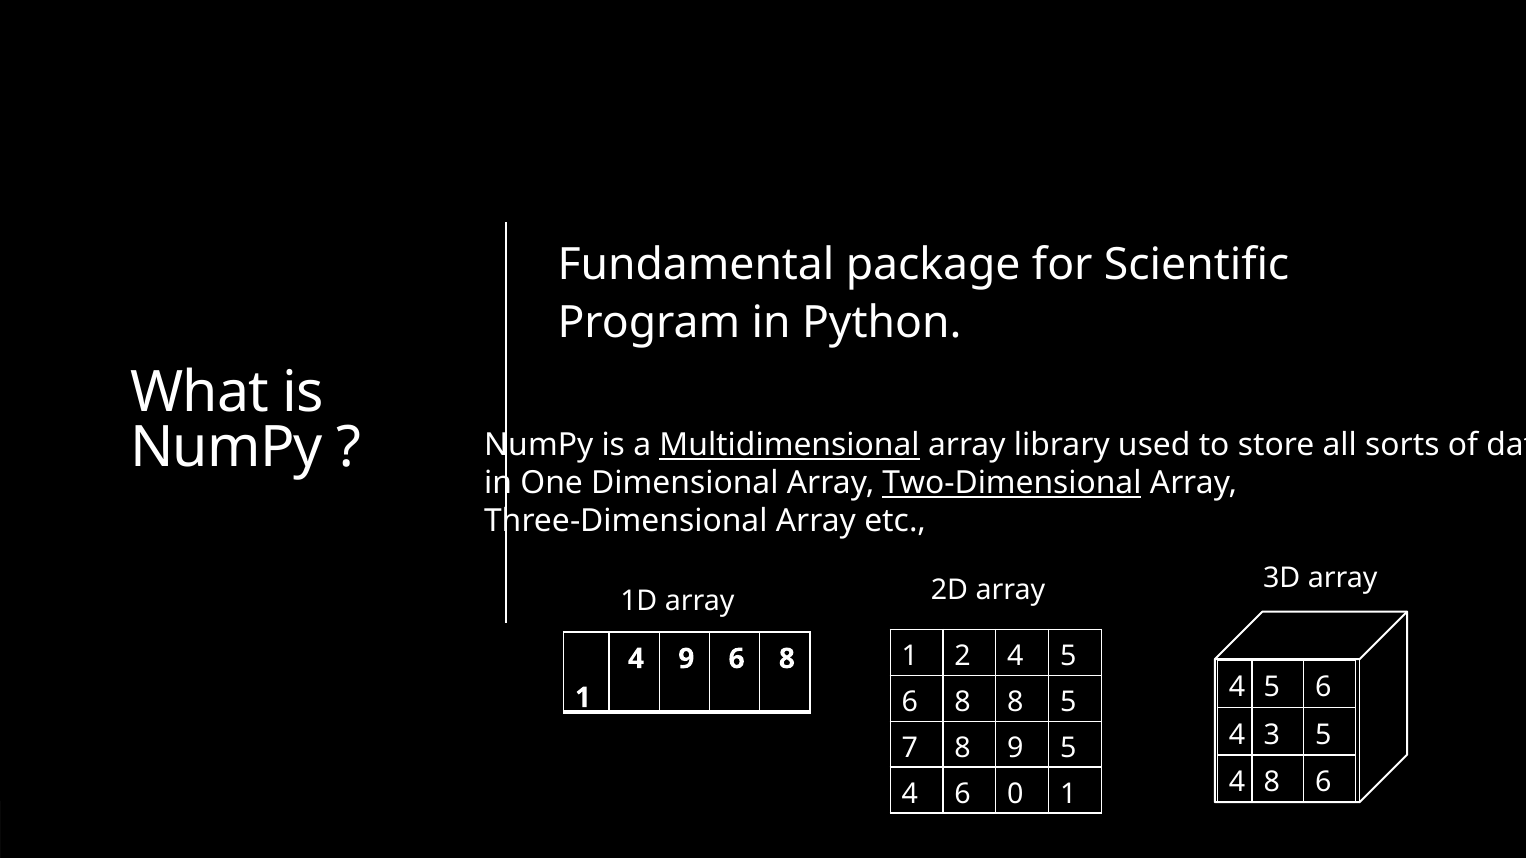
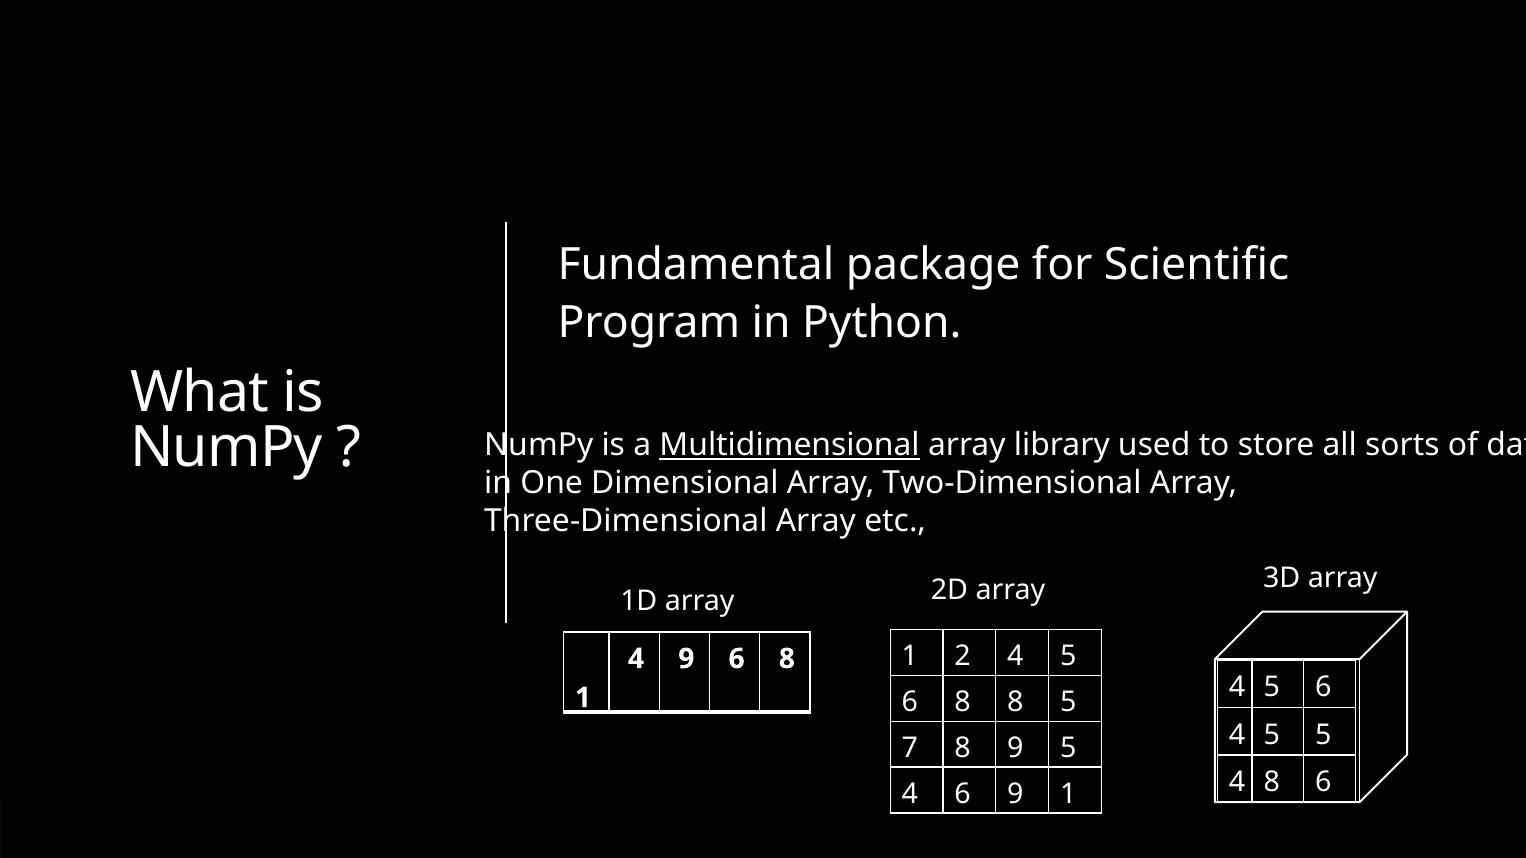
Two-Dimensional underline: present -> none
3 at (1272, 735): 3 -> 5
6 0: 0 -> 9
